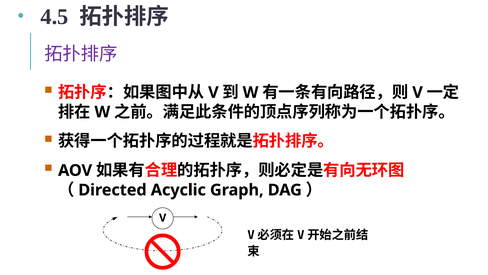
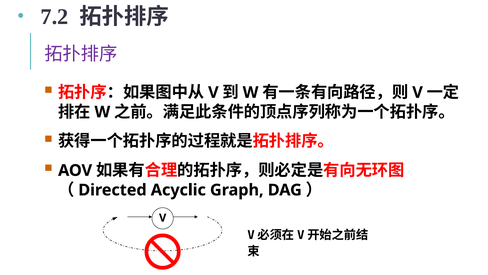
4.5: 4.5 -> 7.2
